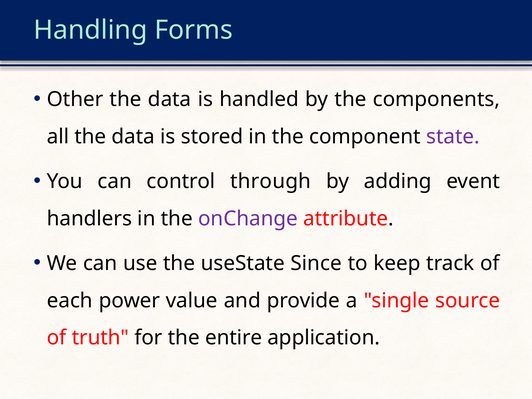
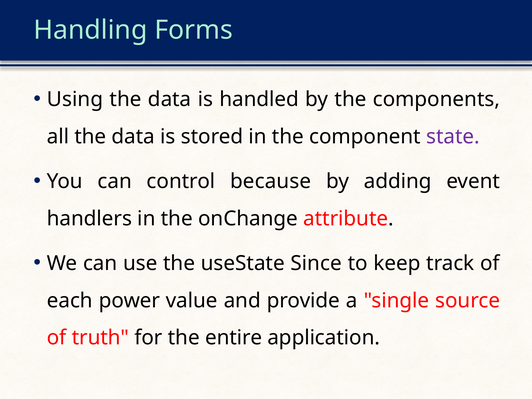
Other: Other -> Using
through: through -> because
onChange colour: purple -> black
